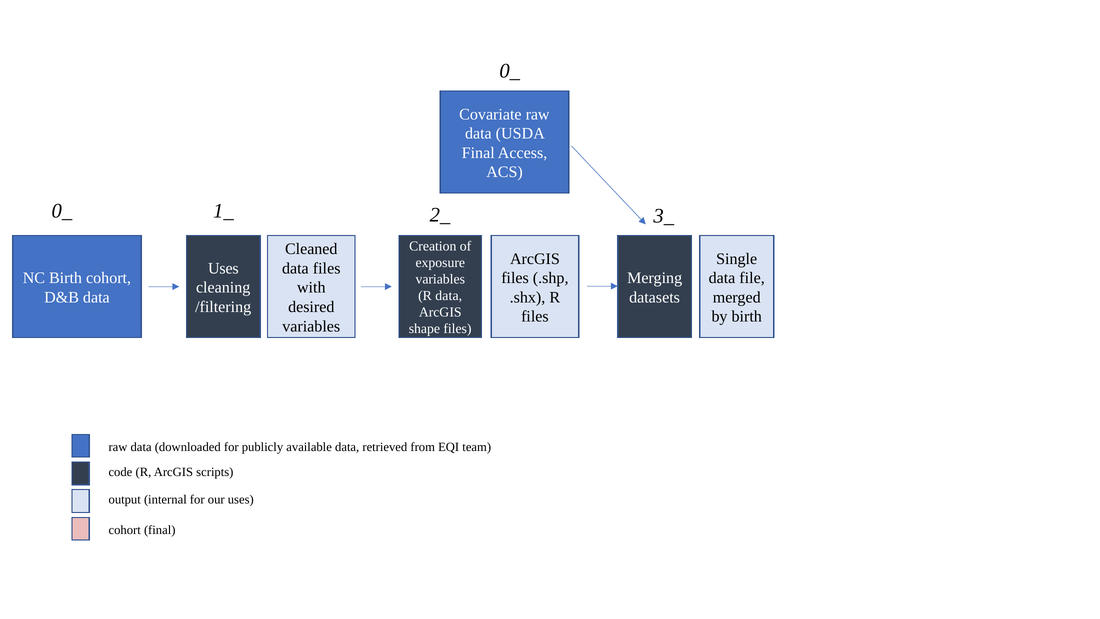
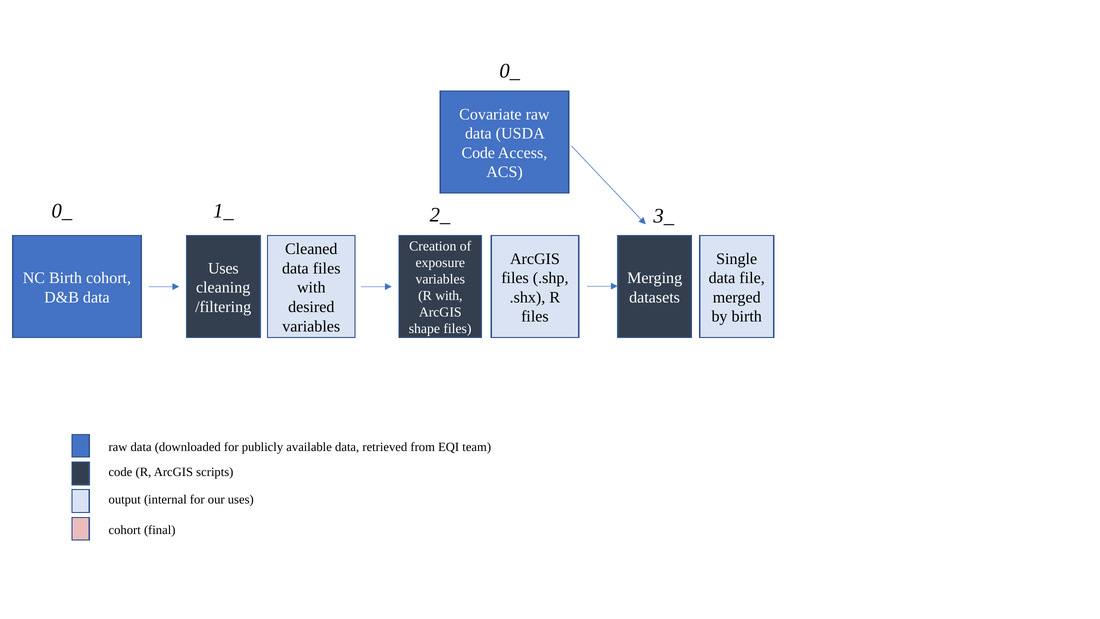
Final at (478, 153): Final -> Code
R data: data -> with
